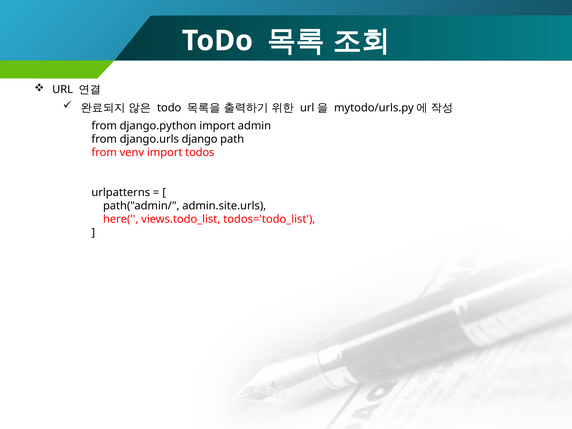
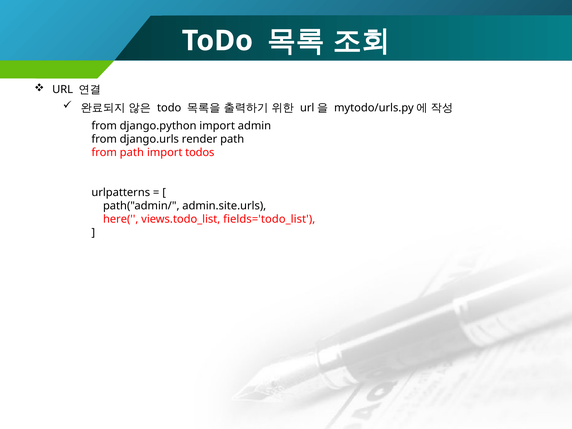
django: django -> render
from venv: venv -> path
todos='todo_list: todos='todo_list -> fields='todo_list
